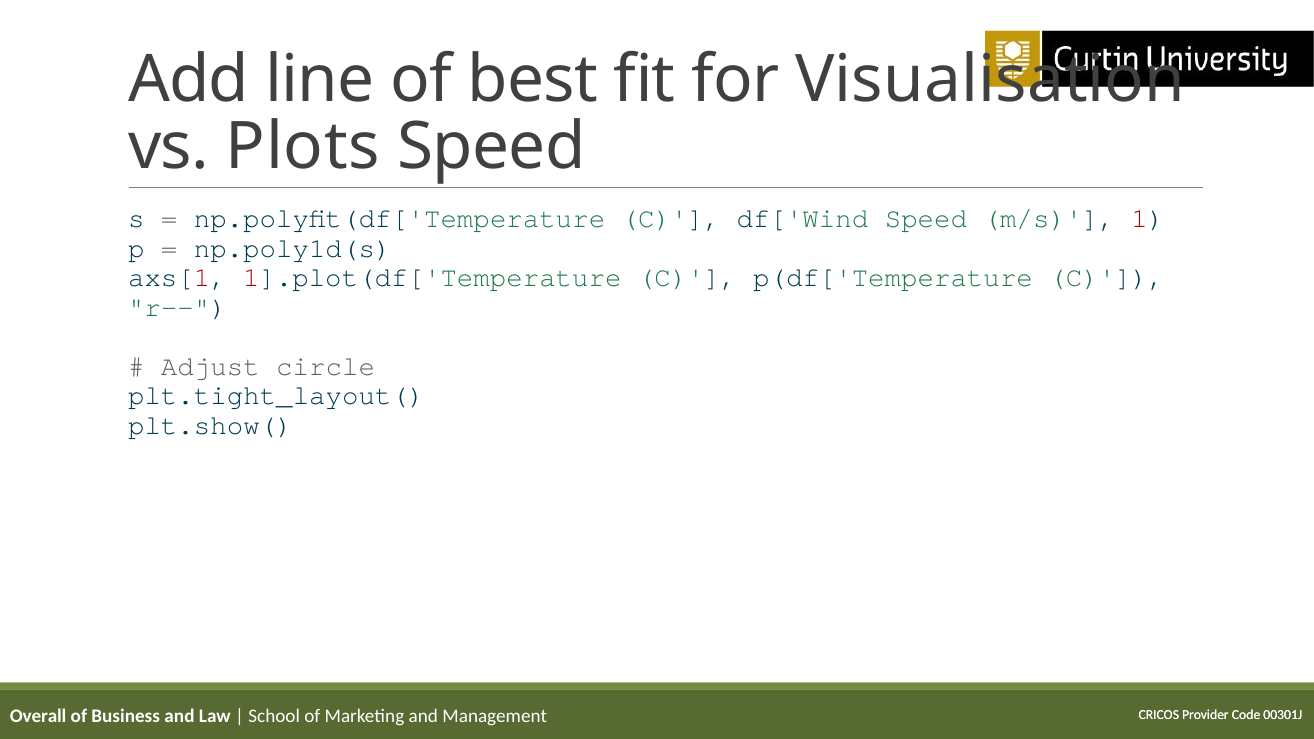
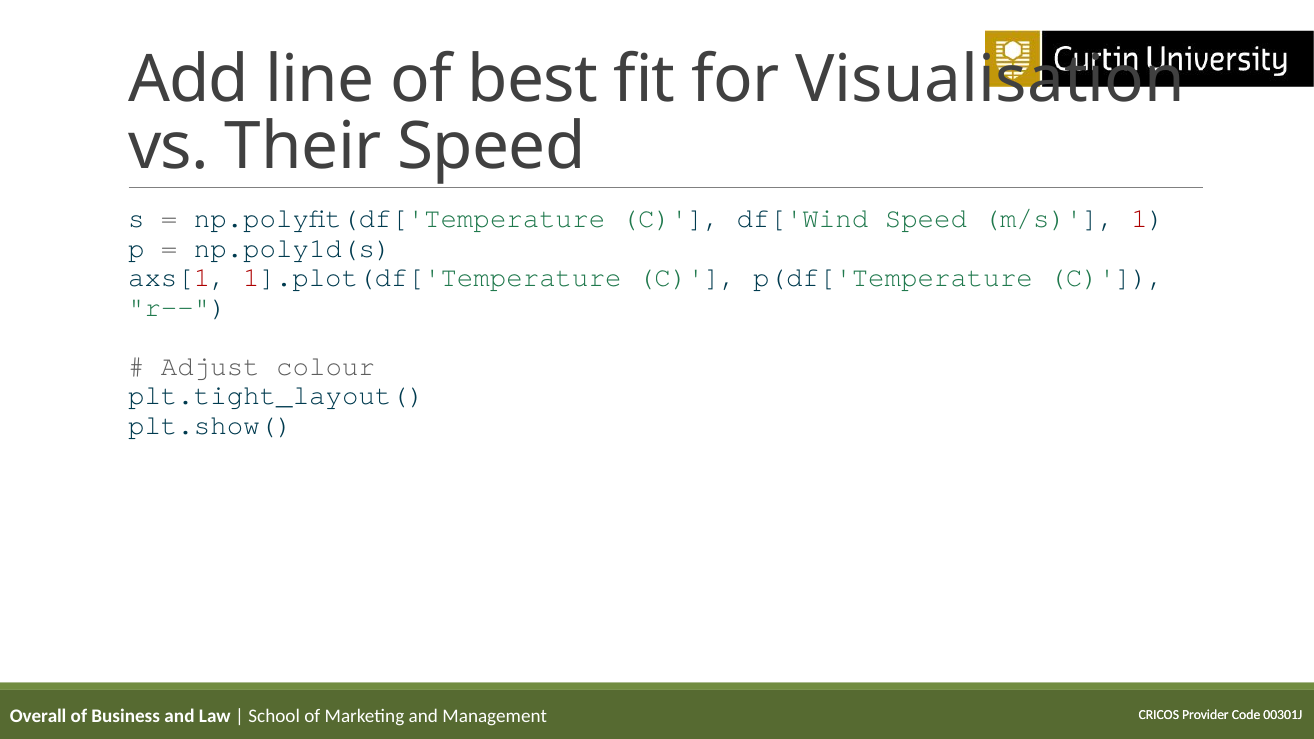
Plots: Plots -> Their
circle: circle -> colour
